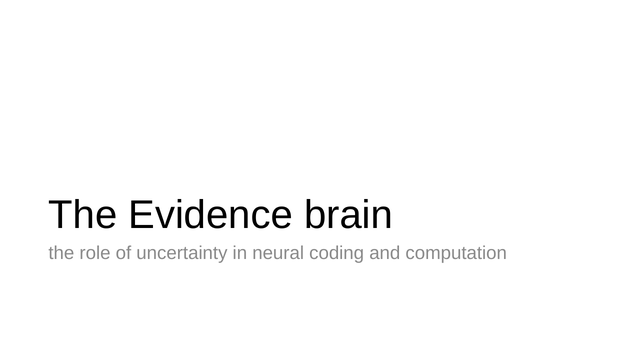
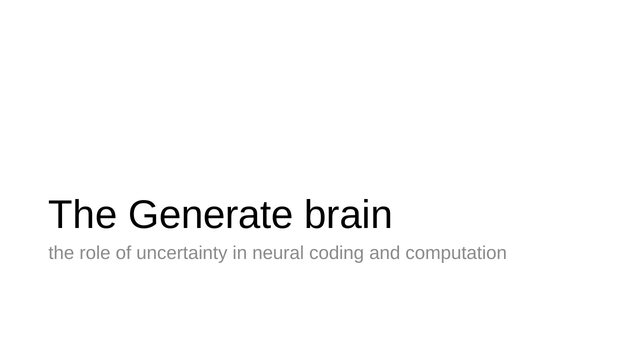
Evidence: Evidence -> Generate
